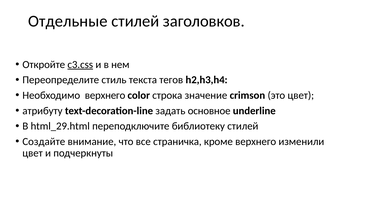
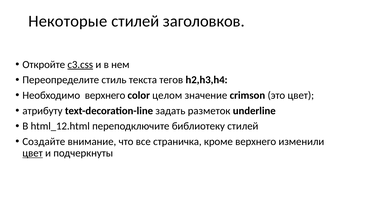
Отдельные: Отдельные -> Некоторые
строка: строка -> целом
основное: основное -> разметок
html_29.html: html_29.html -> html_12.html
цвет at (33, 153) underline: none -> present
